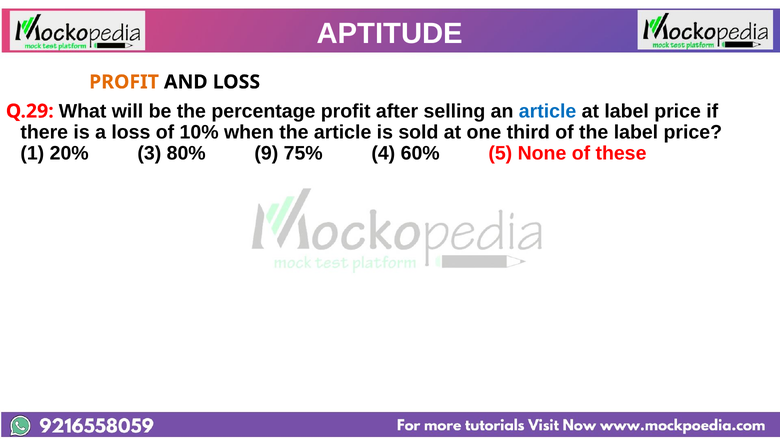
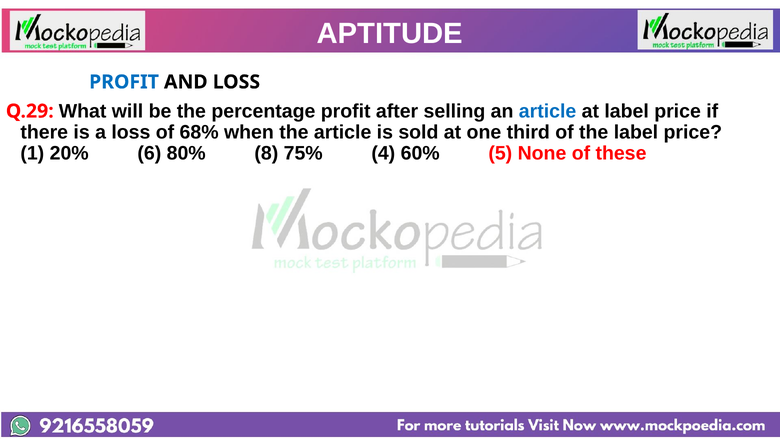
PROFIT at (124, 82) colour: orange -> blue
10%: 10% -> 68%
3: 3 -> 6
9: 9 -> 8
